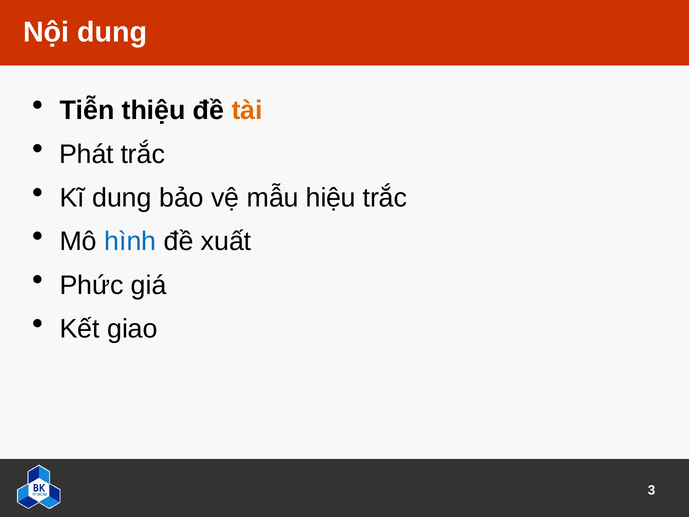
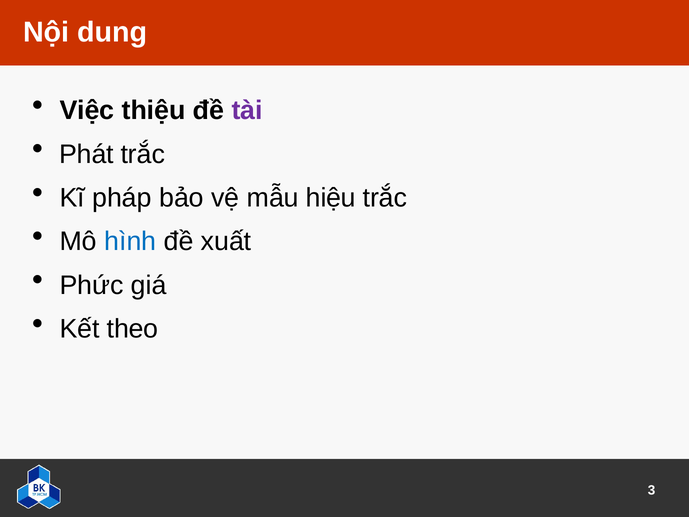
Tiễn: Tiễn -> Việc
tài colour: orange -> purple
Kĩ dung: dung -> pháp
giao: giao -> theo
